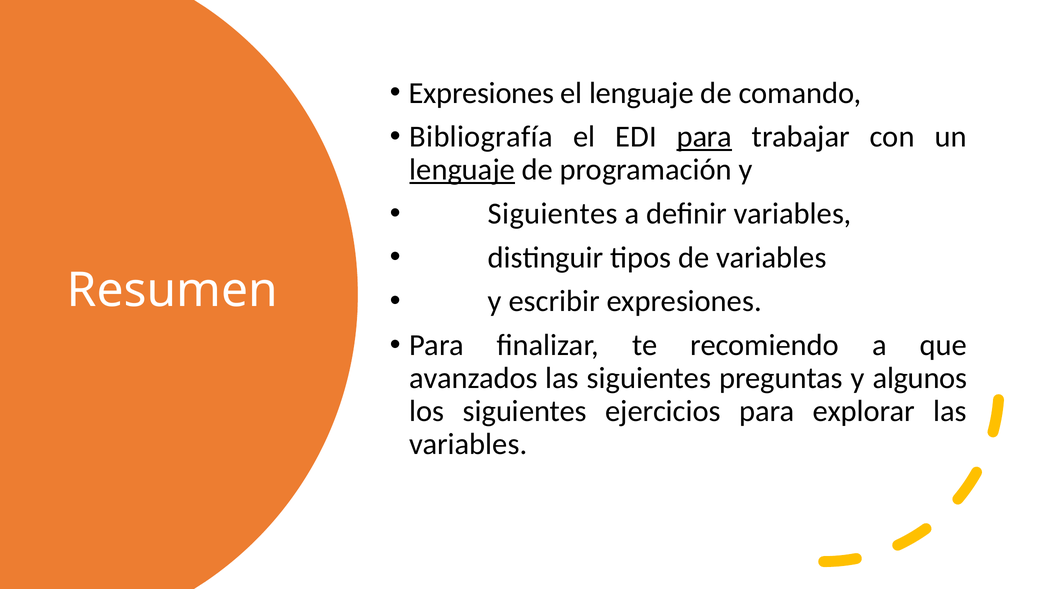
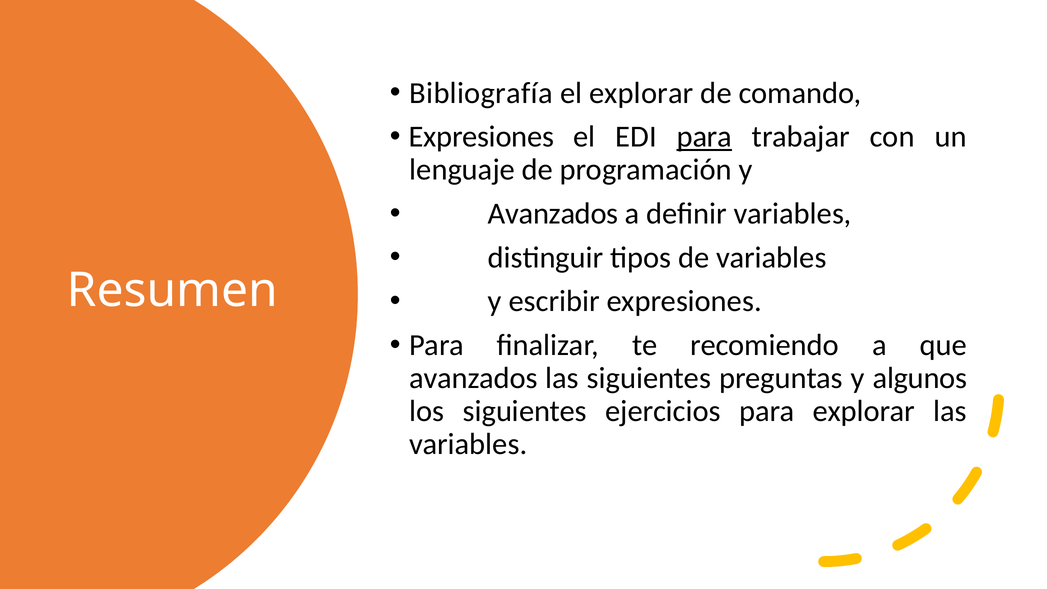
Expresiones at (481, 93): Expresiones -> Bibliografía
el lenguaje: lenguaje -> explorar
Bibliografía at (481, 137): Bibliografía -> Expresiones
lenguaje at (462, 170) underline: present -> none
Siguientes at (553, 214): Siguientes -> Avanzados
